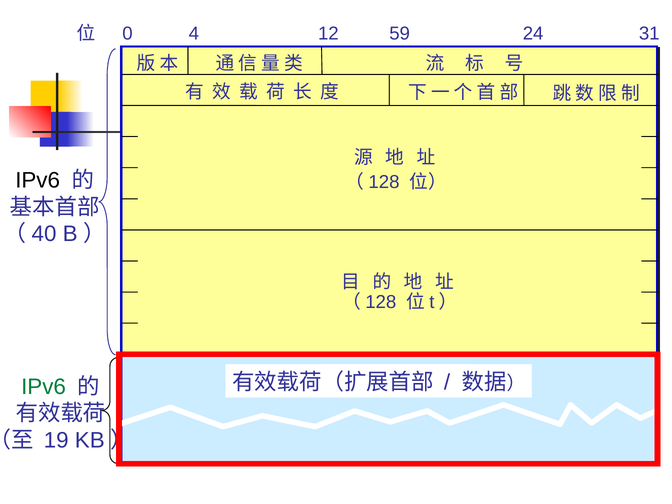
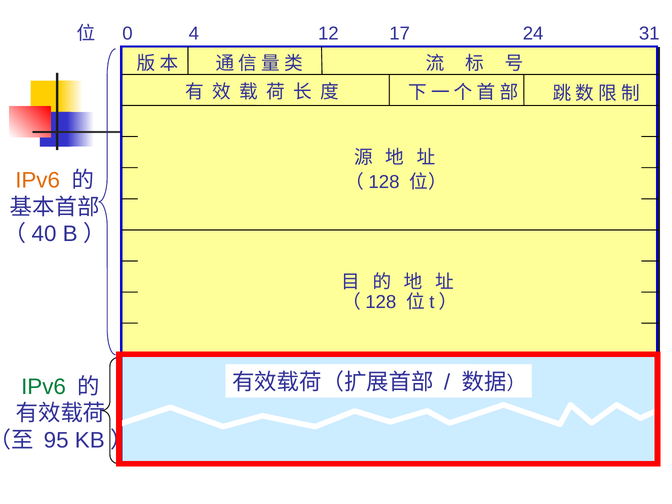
59: 59 -> 17
IPv6 at (38, 180) colour: black -> orange
19: 19 -> 95
